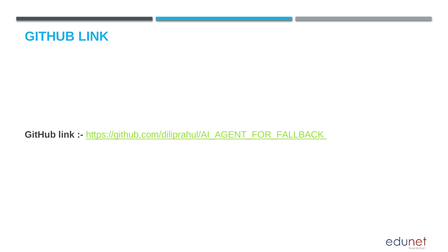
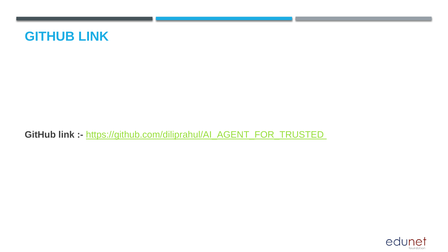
https://github.com/diliprahul/AI_AGENT_FOR_FALLBACK: https://github.com/diliprahul/AI_AGENT_FOR_FALLBACK -> https://github.com/diliprahul/AI_AGENT_FOR_TRUSTED
